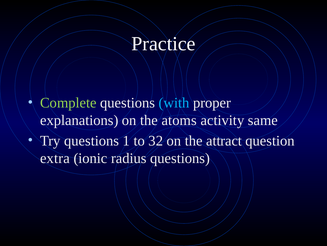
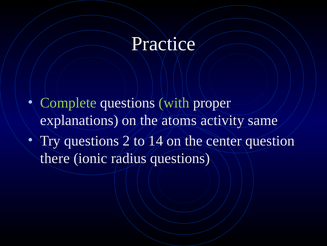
with colour: light blue -> light green
1: 1 -> 2
32: 32 -> 14
attract: attract -> center
extra: extra -> there
